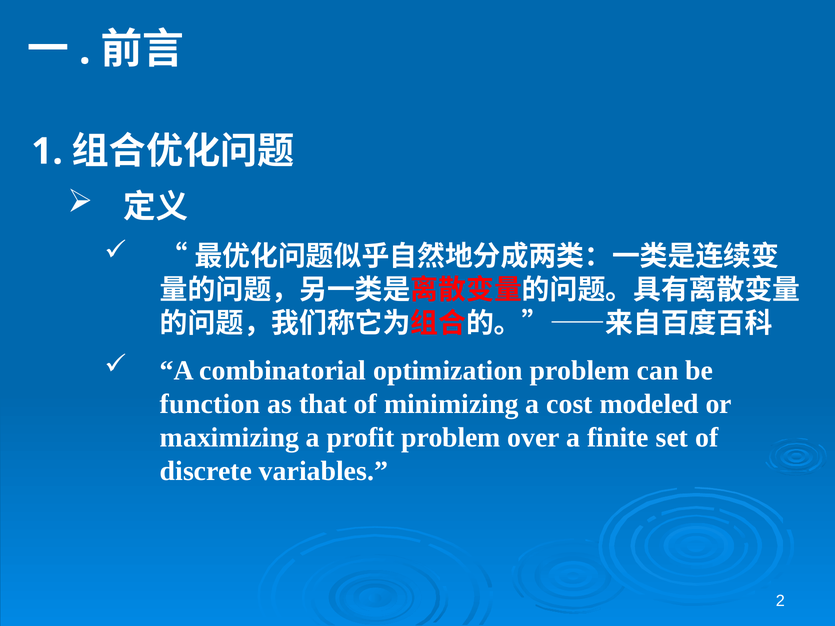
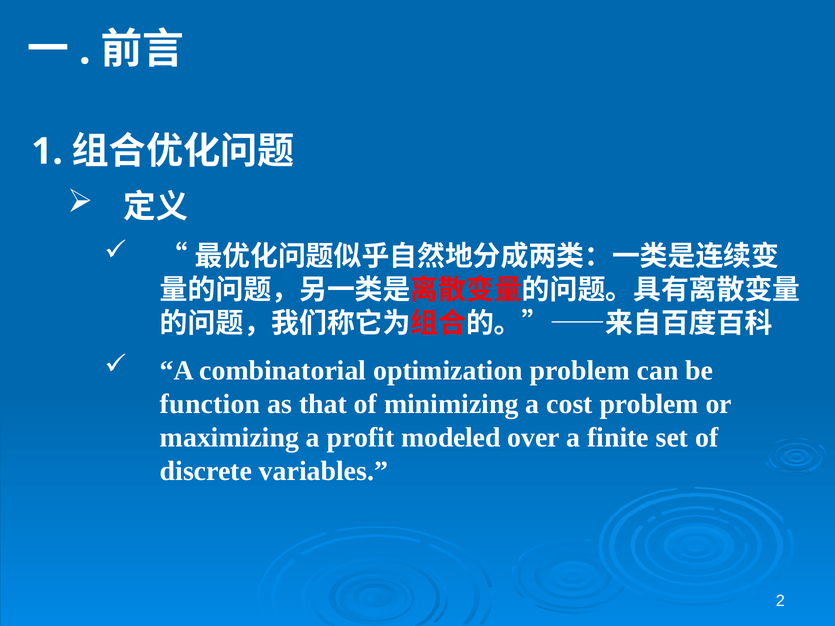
cost modeled: modeled -> problem
profit problem: problem -> modeled
